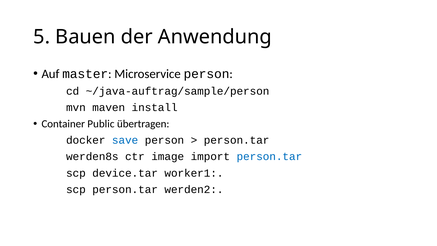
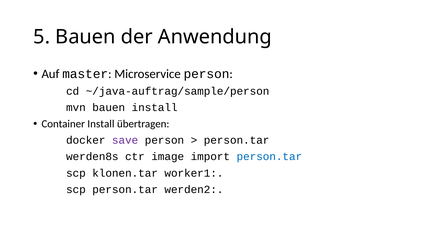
mvn maven: maven -> bauen
Container Public: Public -> Install
save colour: blue -> purple
device.tar: device.tar -> klonen.tar
